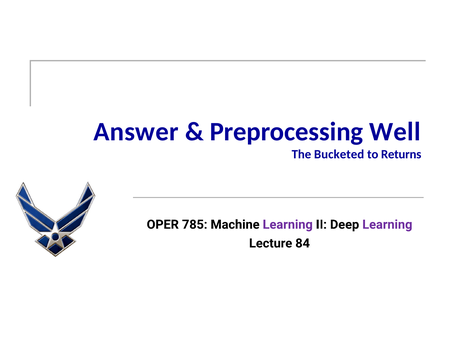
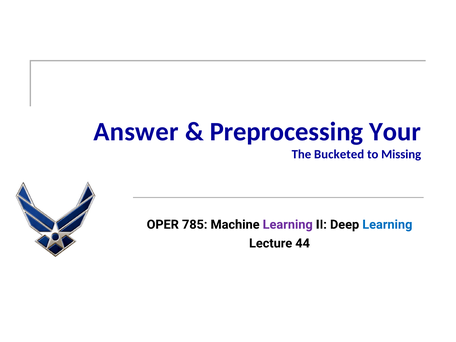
Well: Well -> Your
Returns: Returns -> Missing
Learning at (387, 225) colour: purple -> blue
84: 84 -> 44
